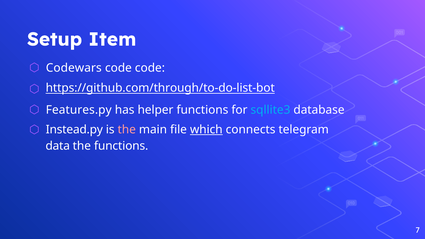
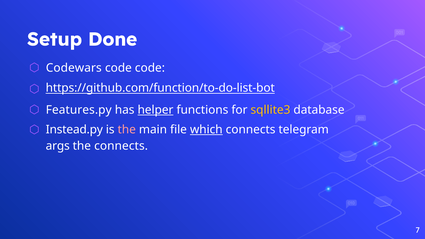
Item: Item -> Done
https://github.com/through/to-do-list-bot: https://github.com/through/to-do-list-bot -> https://github.com/function/to-do-list-bot
helper underline: none -> present
sqllite3 colour: light blue -> yellow
data: data -> args
the functions: functions -> connects
